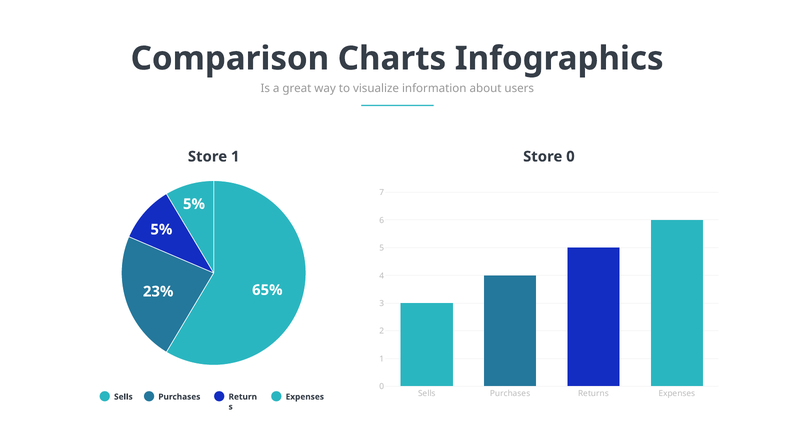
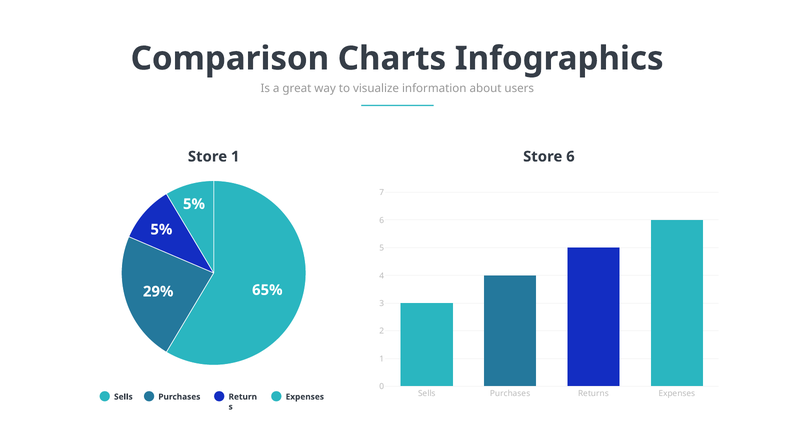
Store 0: 0 -> 6
23%: 23% -> 29%
